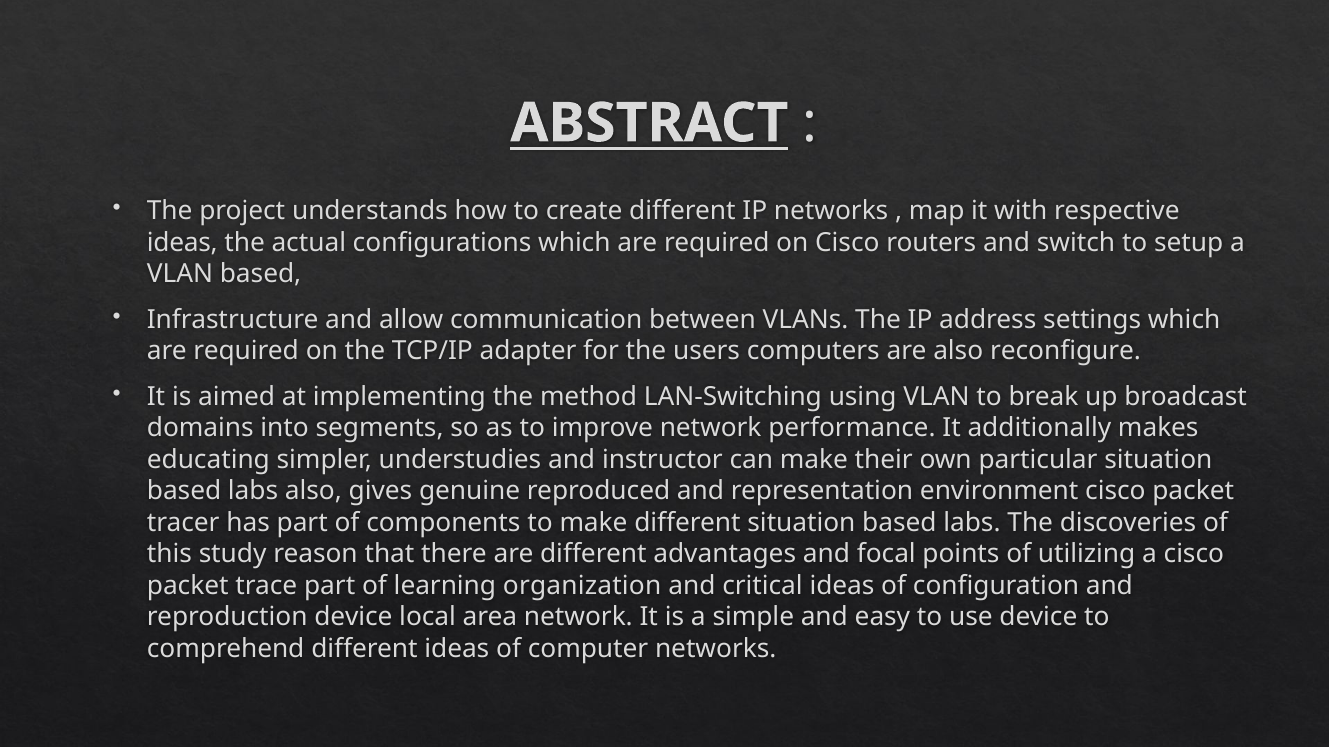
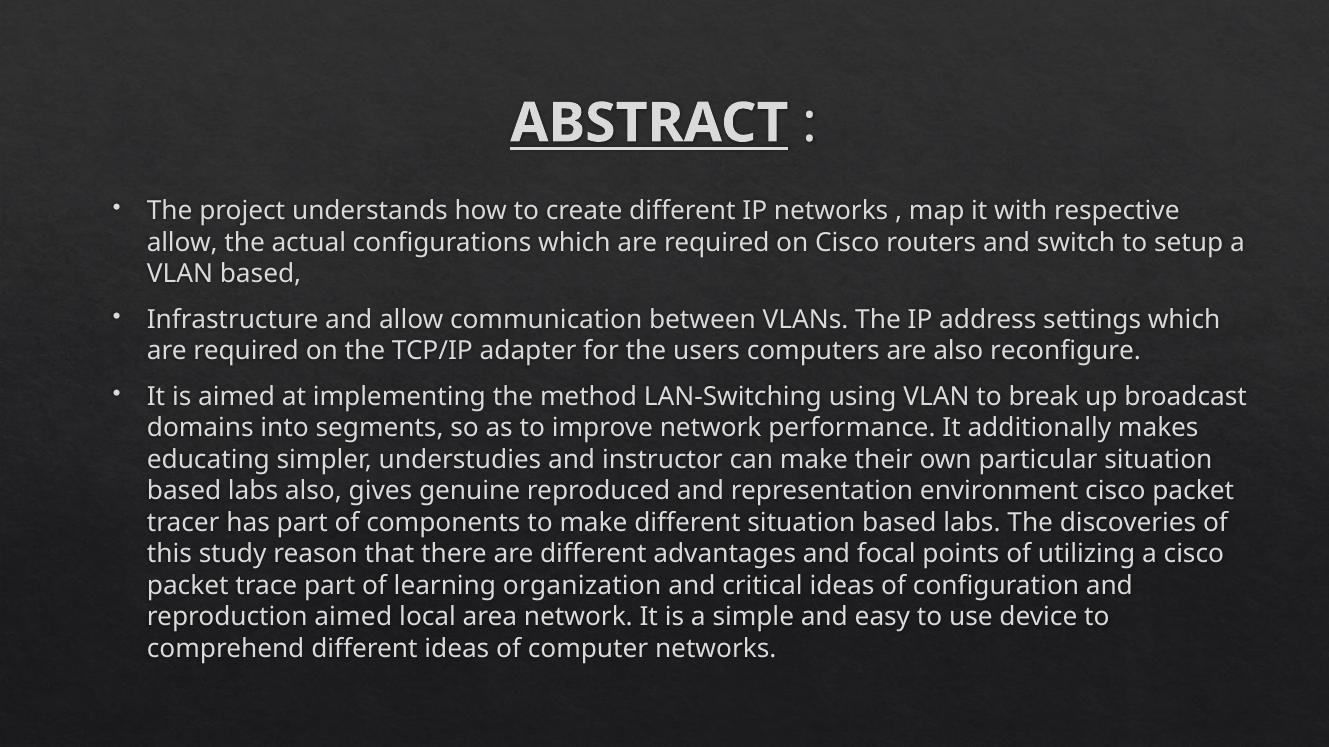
ideas at (182, 243): ideas -> allow
reproduction device: device -> aimed
